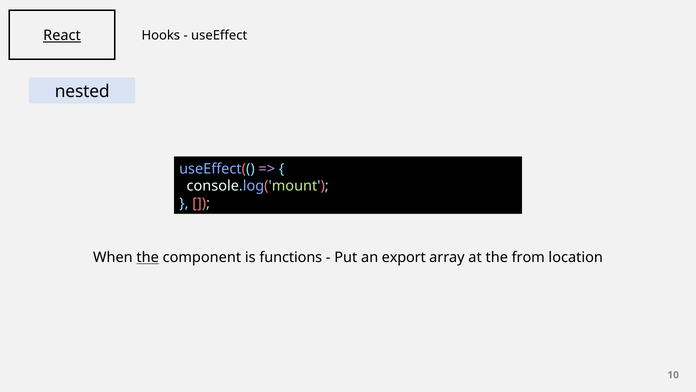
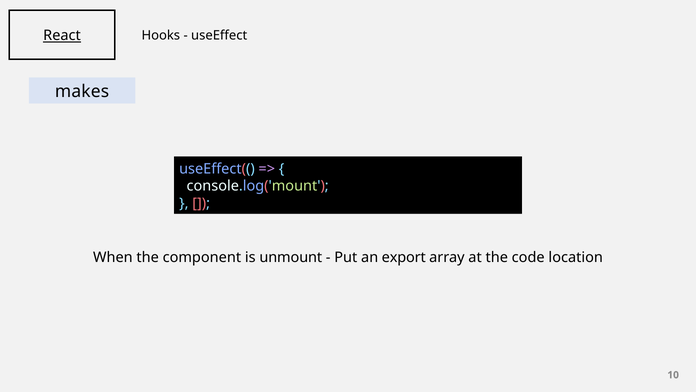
nested: nested -> makes
the at (148, 257) underline: present -> none
functions: functions -> unmount
from: from -> code
